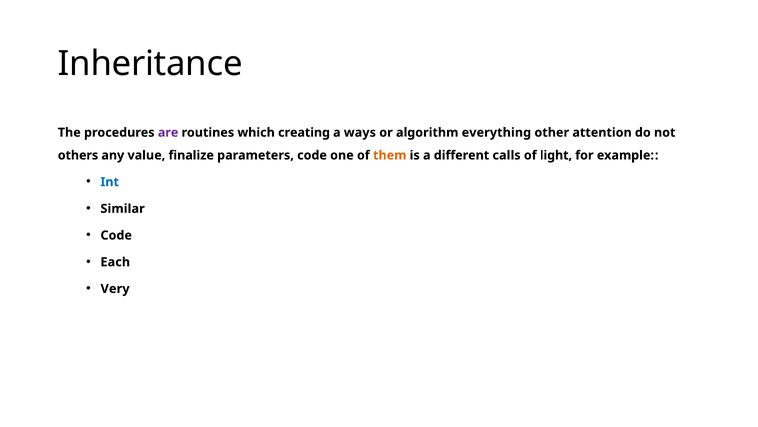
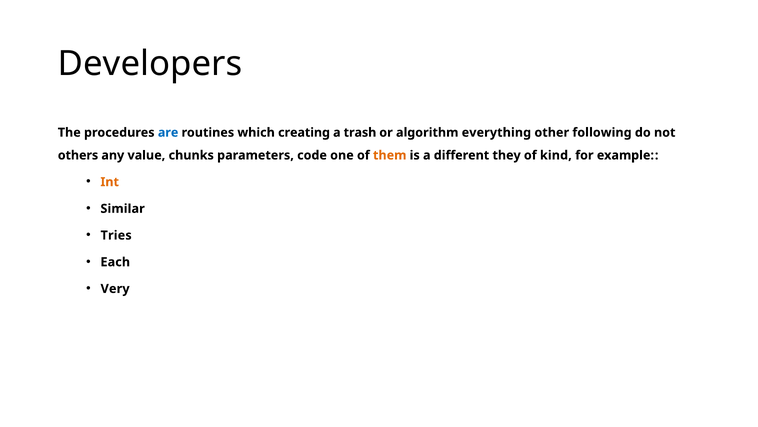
Inheritance: Inheritance -> Developers
are colour: purple -> blue
ways: ways -> trash
attention: attention -> following
finalize: finalize -> chunks
calls: calls -> they
light: light -> kind
Int colour: blue -> orange
Code at (116, 235): Code -> Tries
